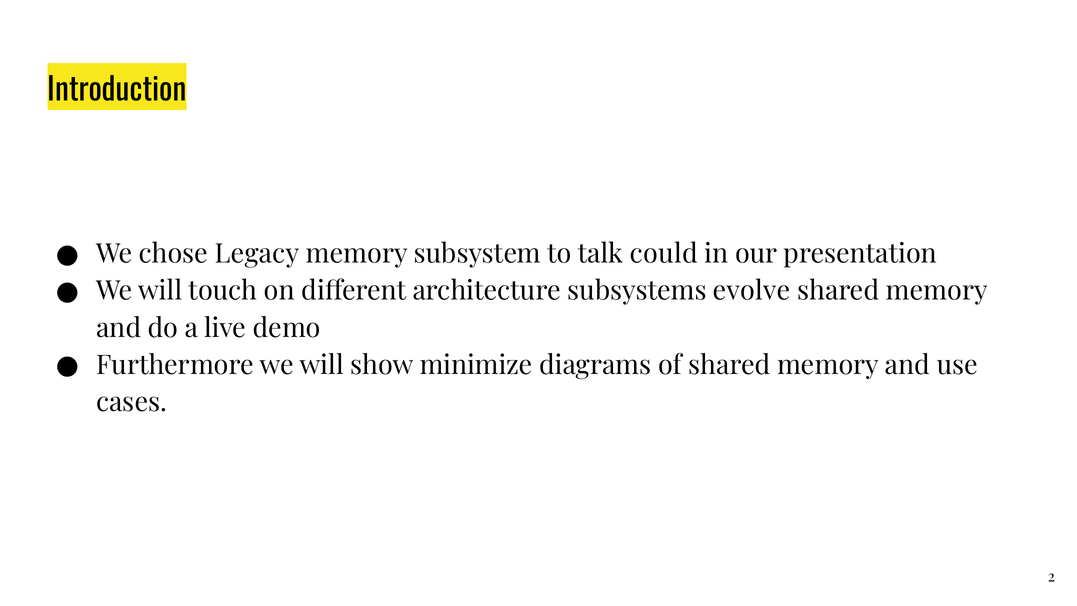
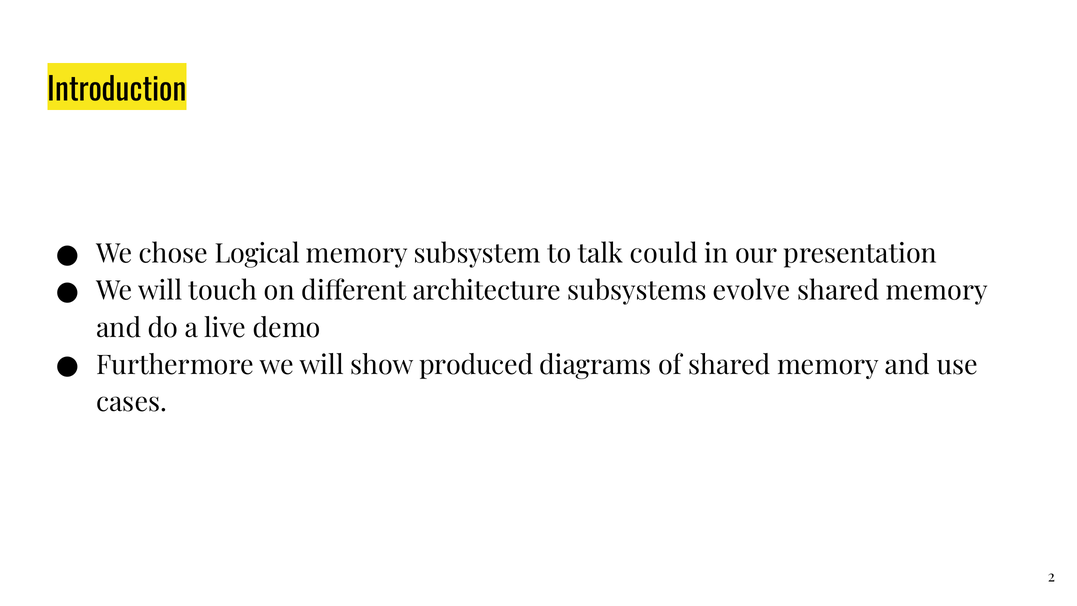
Legacy: Legacy -> Logical
minimize: minimize -> produced
